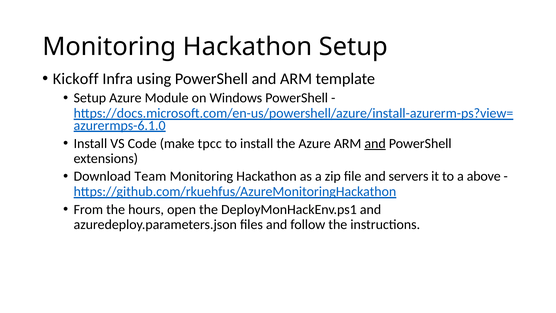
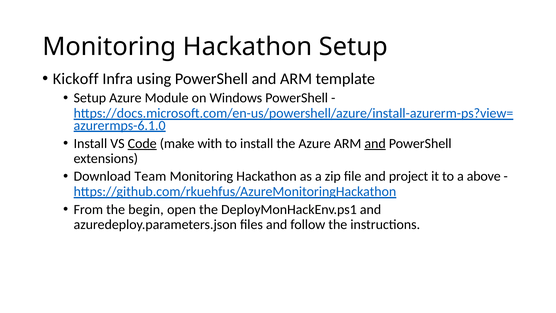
Code underline: none -> present
tpcc: tpcc -> with
servers: servers -> project
hours: hours -> begin
